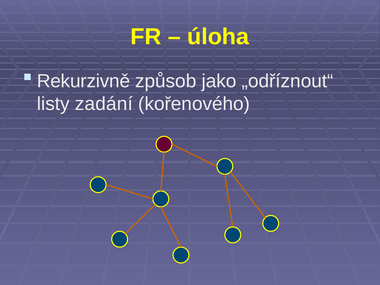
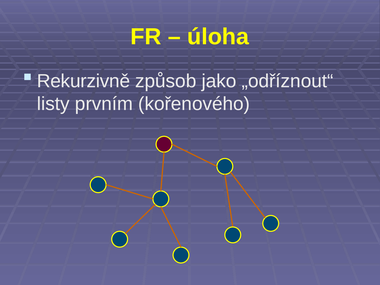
zadání: zadání -> prvním
